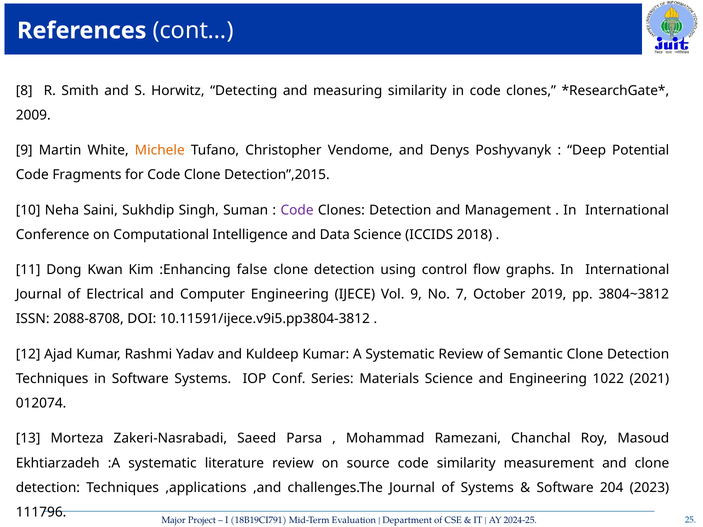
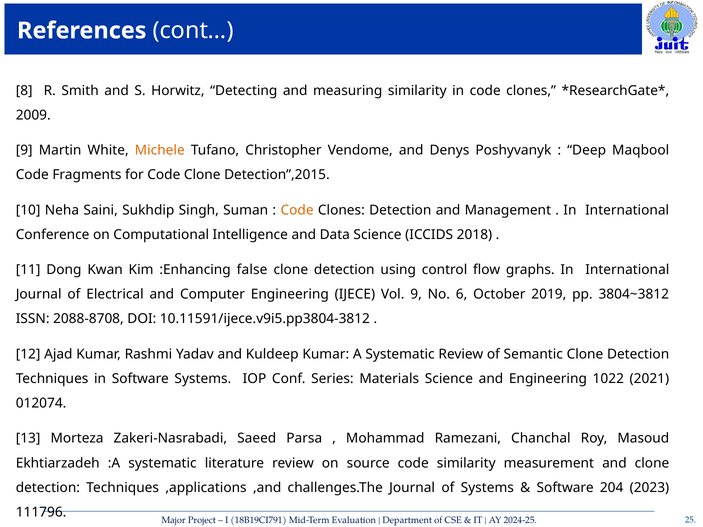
Potential: Potential -> Maqbool
Code at (297, 210) colour: purple -> orange
7: 7 -> 6
